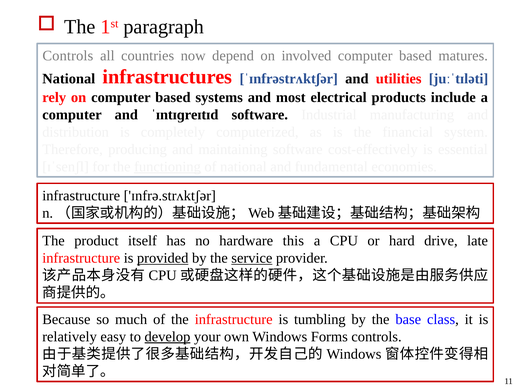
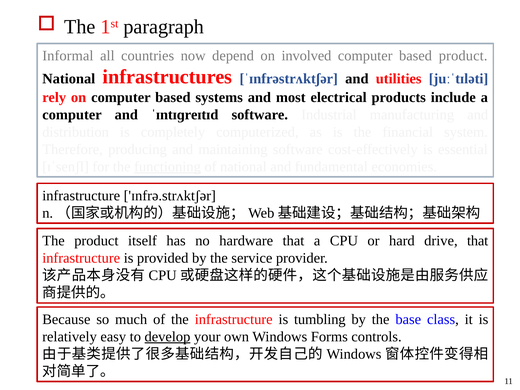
Controls at (68, 56): Controls -> Informal
based matures: matures -> product
hardware this: this -> that
drive late: late -> that
provided underline: present -> none
service underline: present -> none
